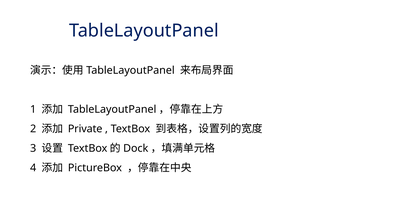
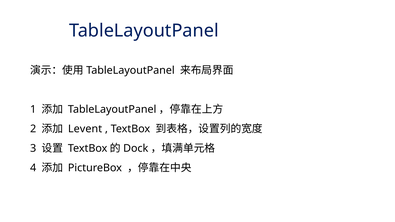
Private: Private -> Levent
